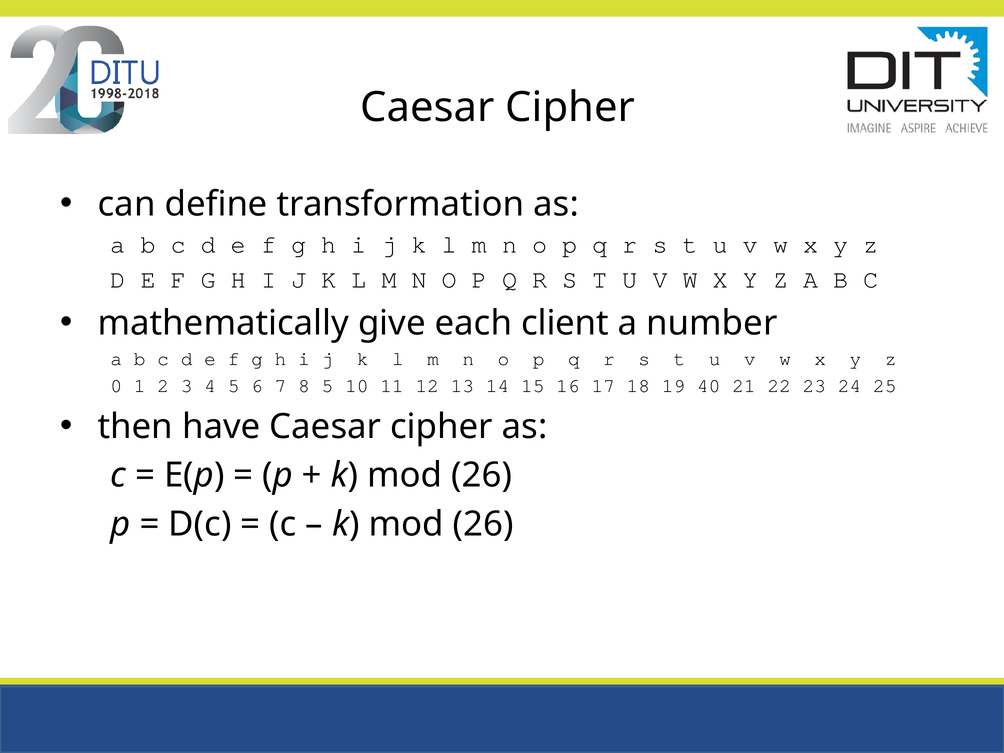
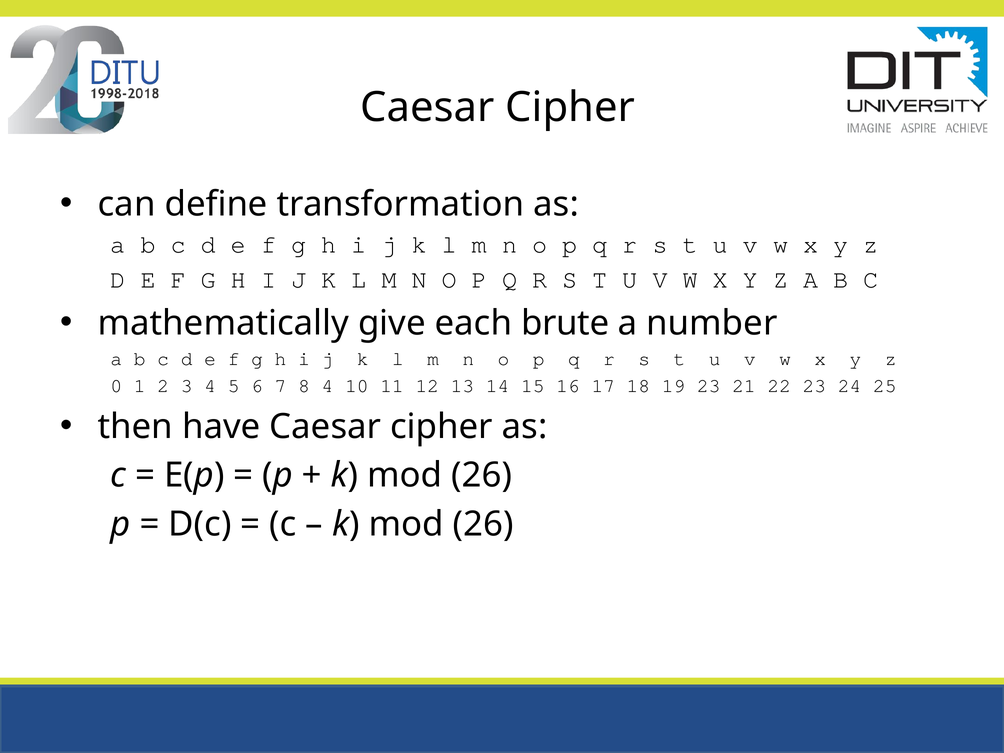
client: client -> brute
8 5: 5 -> 4
19 40: 40 -> 23
